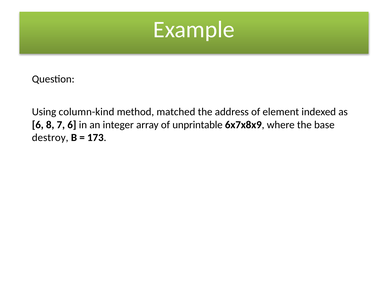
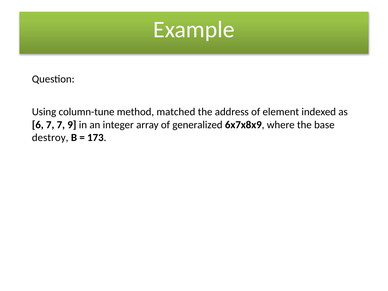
column-kind: column-kind -> column-tune
6 8: 8 -> 7
7 6: 6 -> 9
unprintable: unprintable -> generalized
